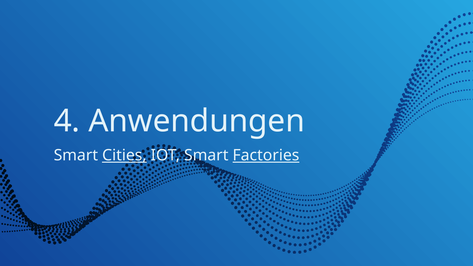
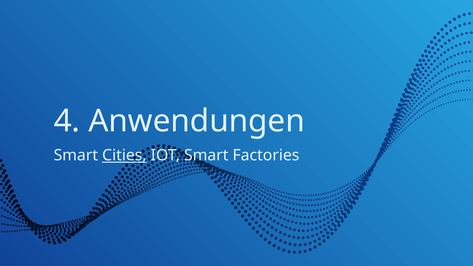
Factories underline: present -> none
